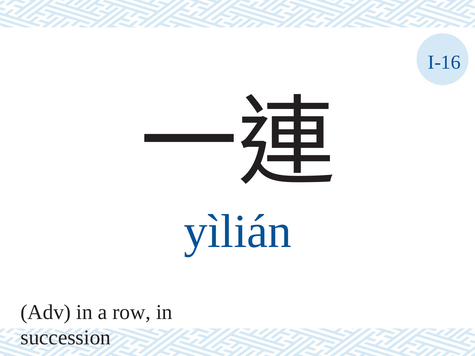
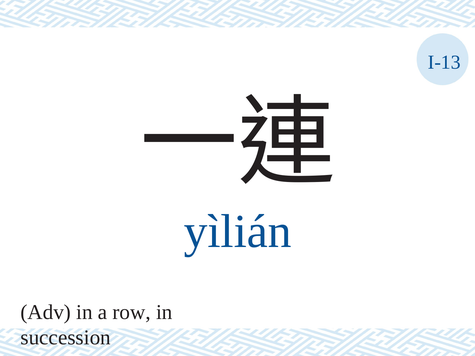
I-16: I-16 -> I-13
